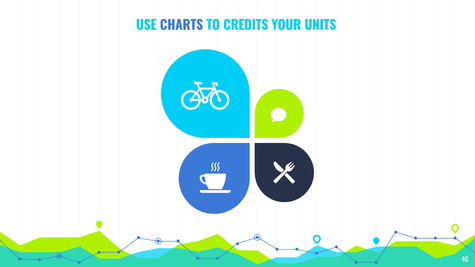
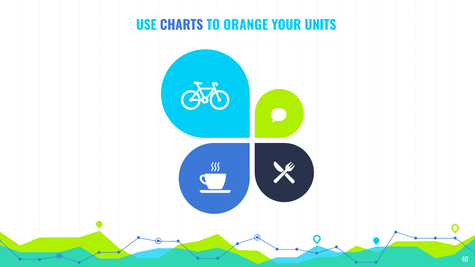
CREDITS: CREDITS -> ORANGE
